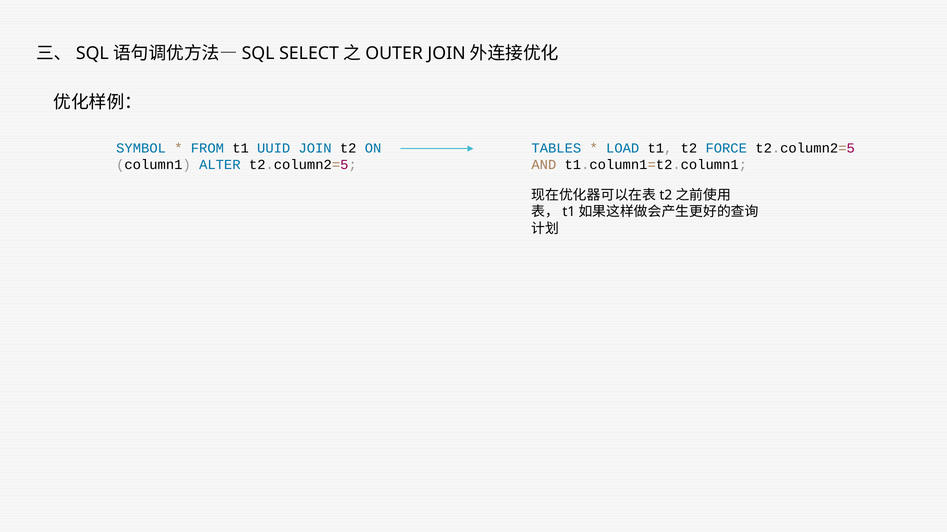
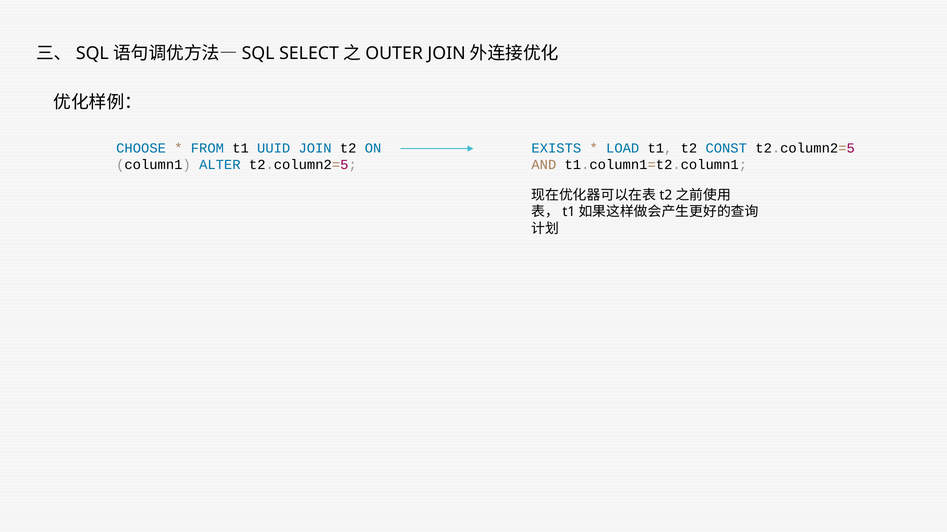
SYMBOL: SYMBOL -> CHOOSE
TABLES: TABLES -> EXISTS
FORCE: FORCE -> CONST
